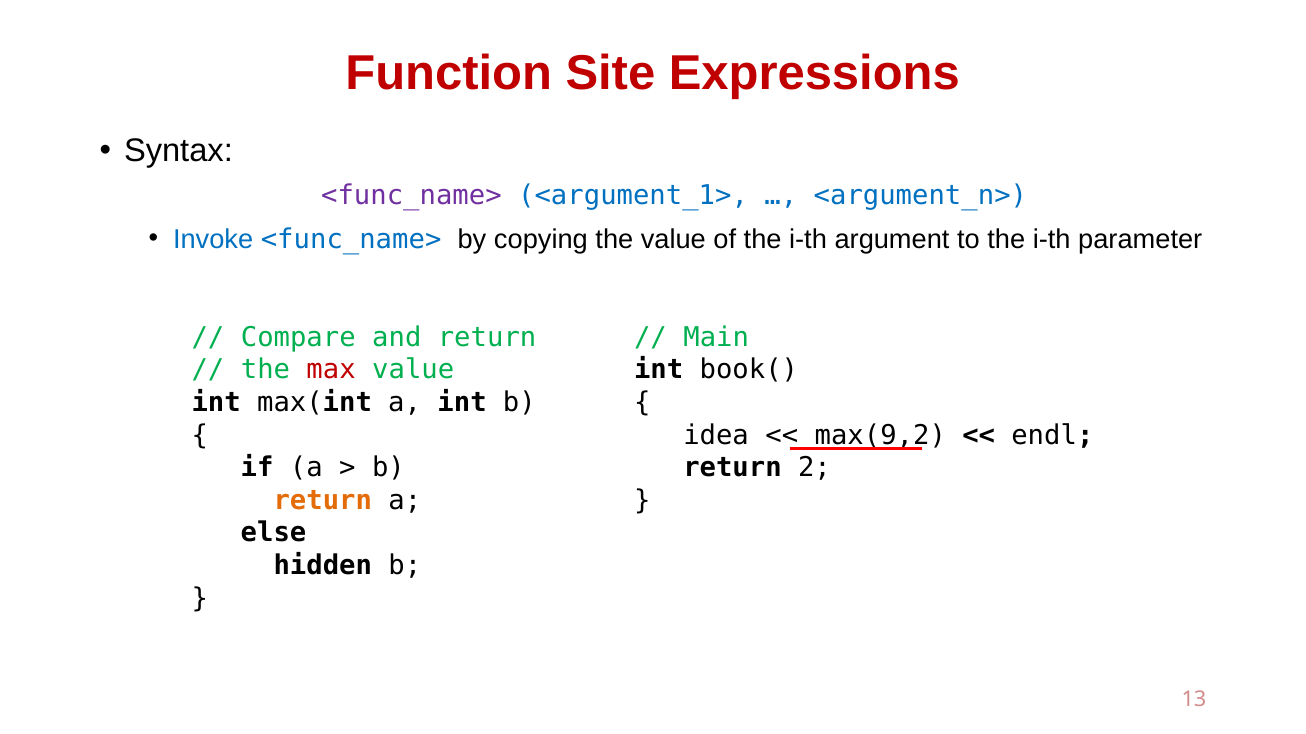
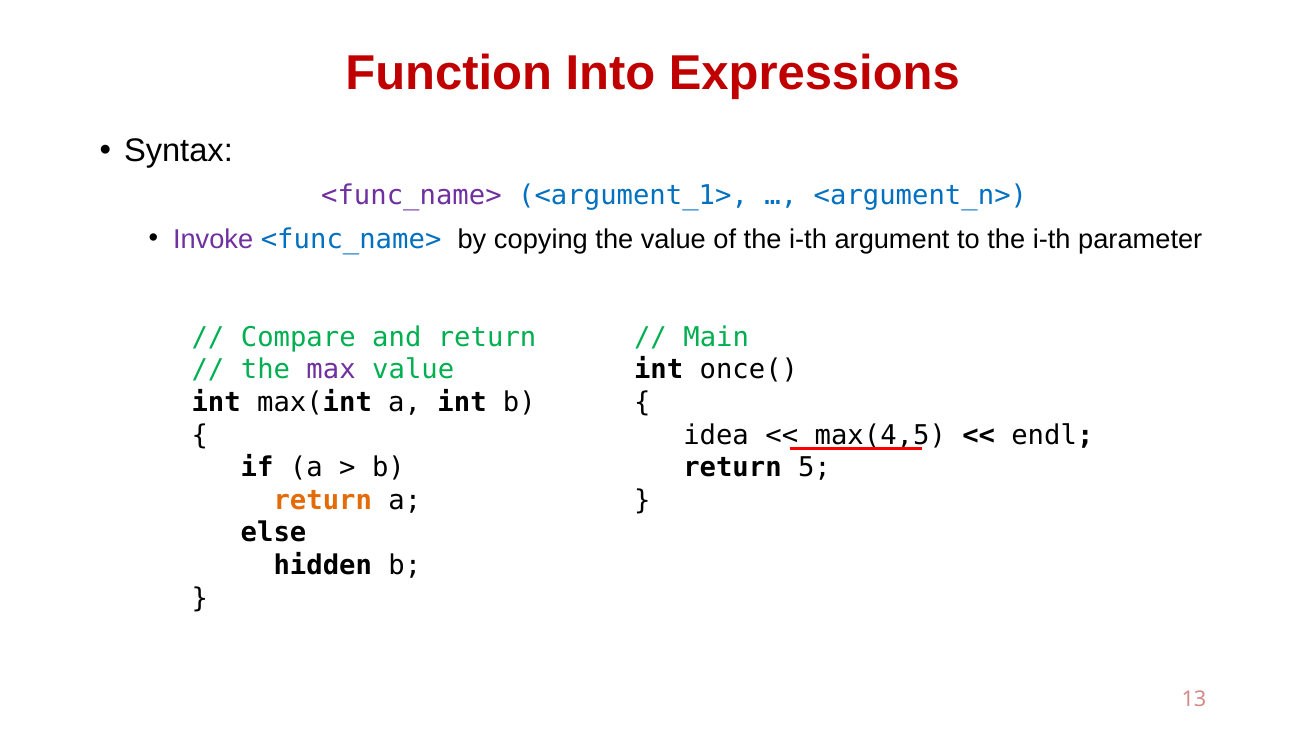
Site: Site -> Into
Invoke colour: blue -> purple
book(: book( -> once(
max colour: red -> purple
max(9,2: max(9,2 -> max(4,5
2: 2 -> 5
